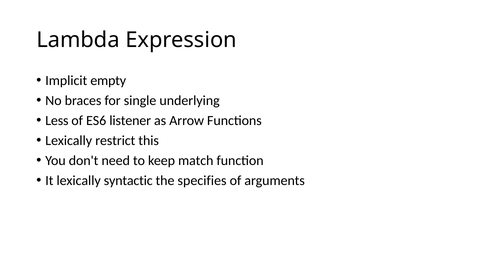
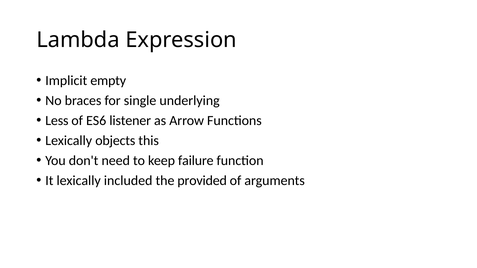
restrict: restrict -> objects
match: match -> failure
syntactic: syntactic -> included
specifies: specifies -> provided
